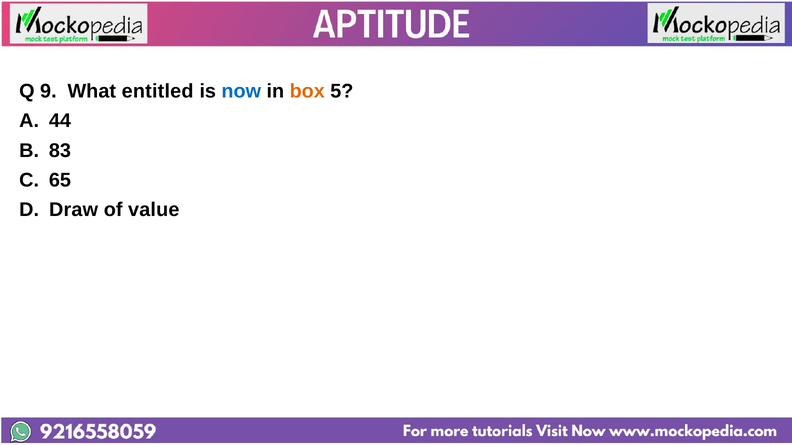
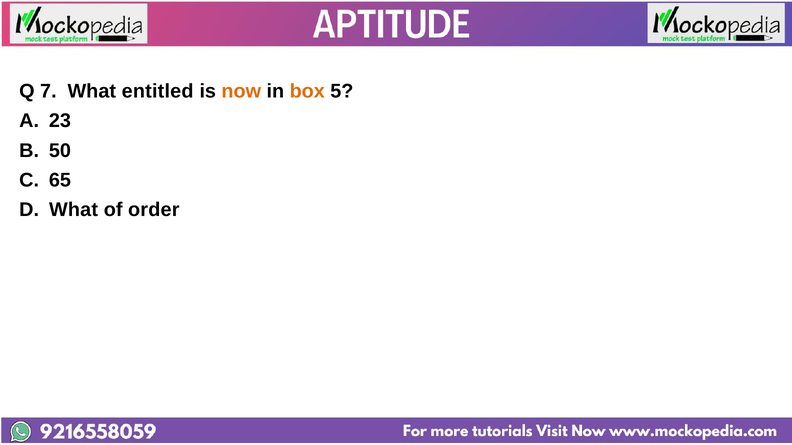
9: 9 -> 7
now colour: blue -> orange
44: 44 -> 23
83: 83 -> 50
Draw at (74, 210): Draw -> What
value: value -> order
